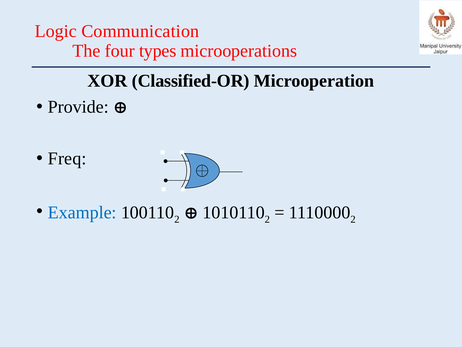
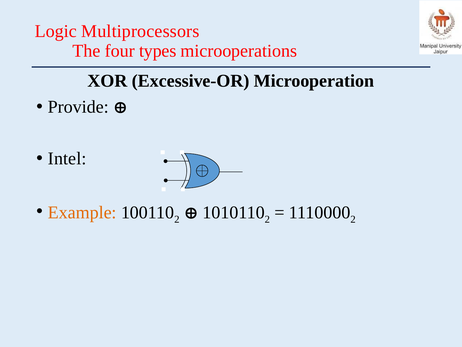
Communication: Communication -> Multiprocessors
Classified-OR: Classified-OR -> Excessive-OR
Freq: Freq -> Intel
Example colour: blue -> orange
